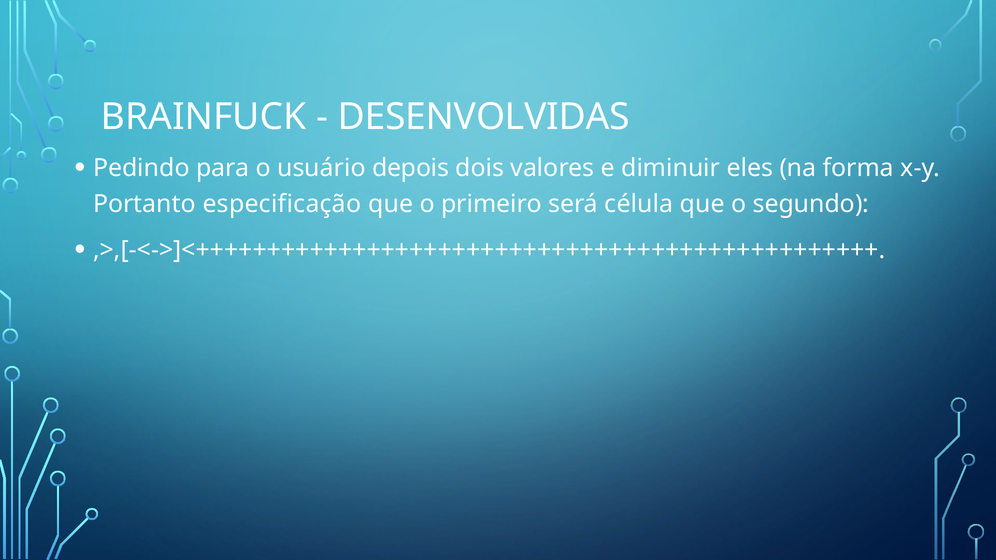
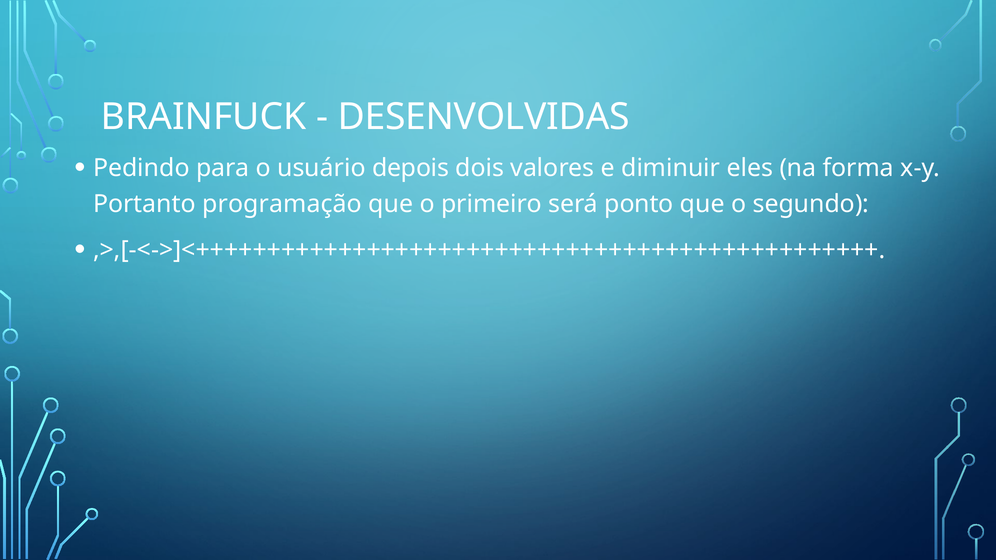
especificação: especificação -> programação
célula: célula -> ponto
